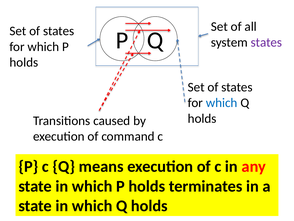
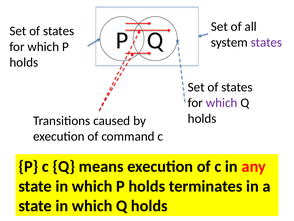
which at (222, 103) colour: blue -> purple
